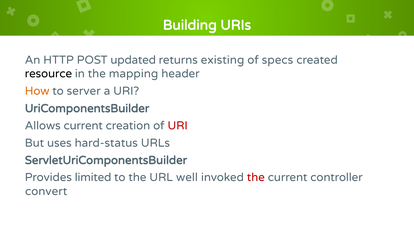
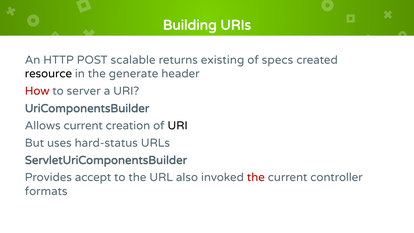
updated: updated -> scalable
mapping: mapping -> generate
How colour: orange -> red
URI at (178, 126) colour: red -> black
limited: limited -> accept
well: well -> also
convert: convert -> formats
